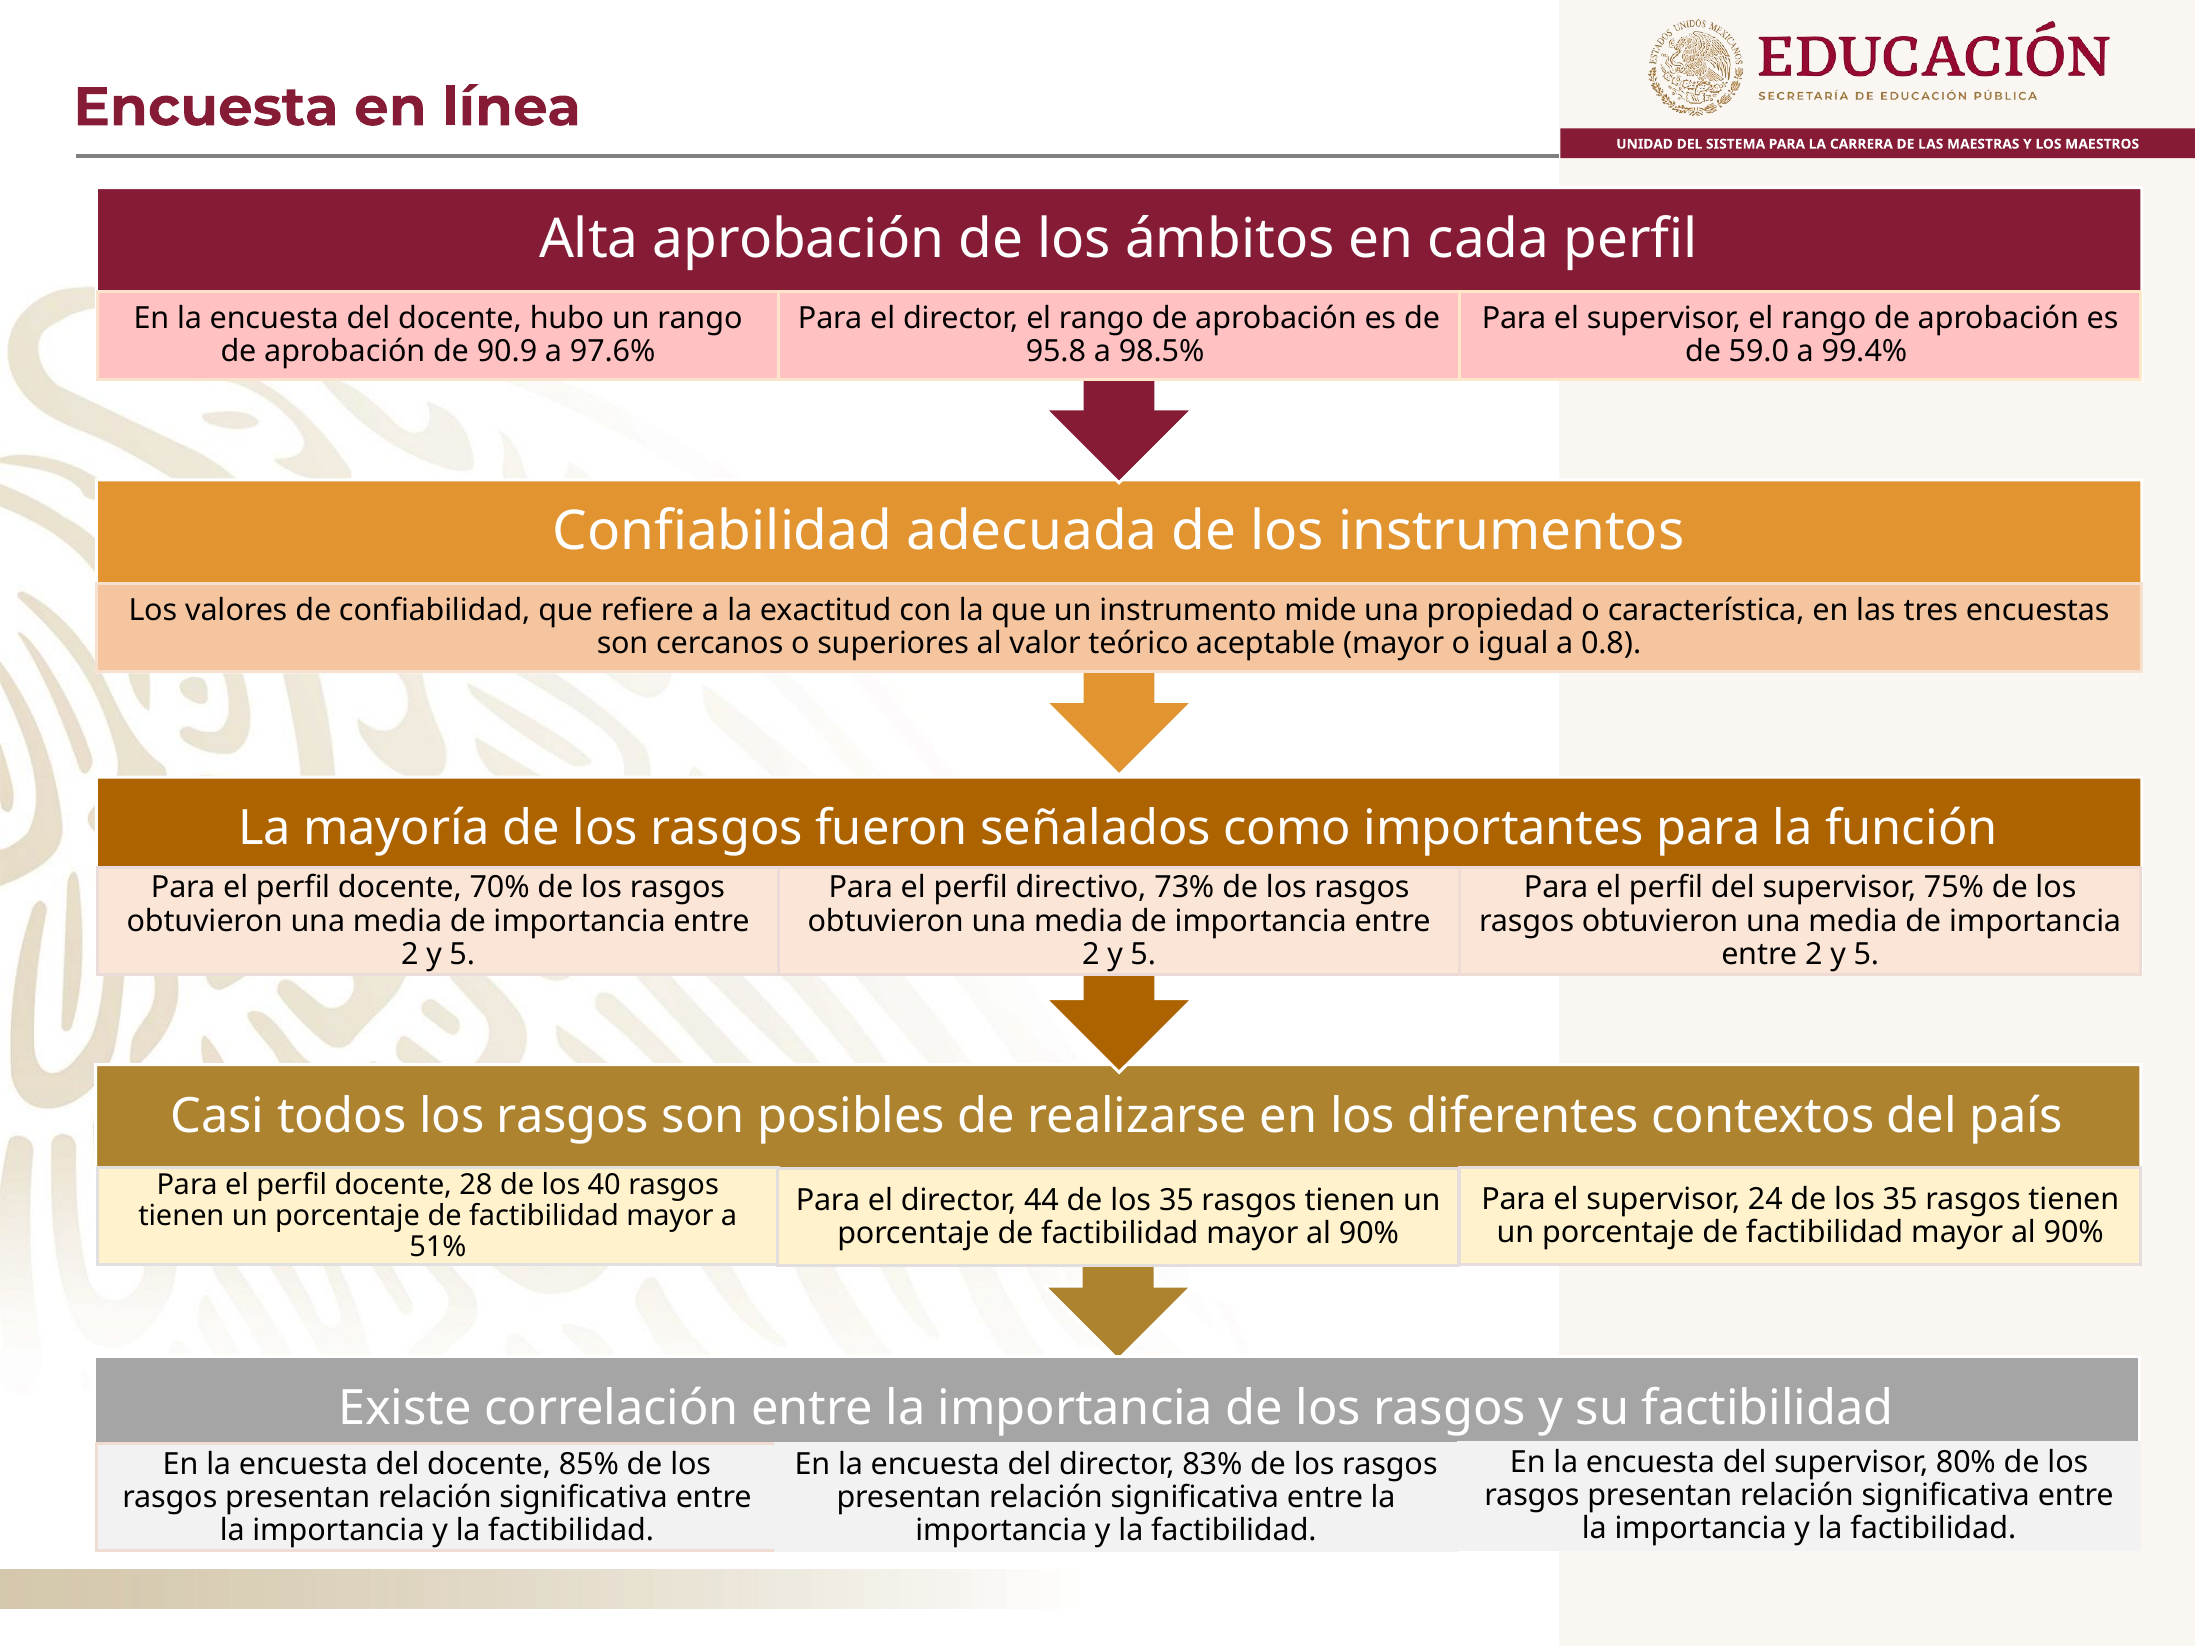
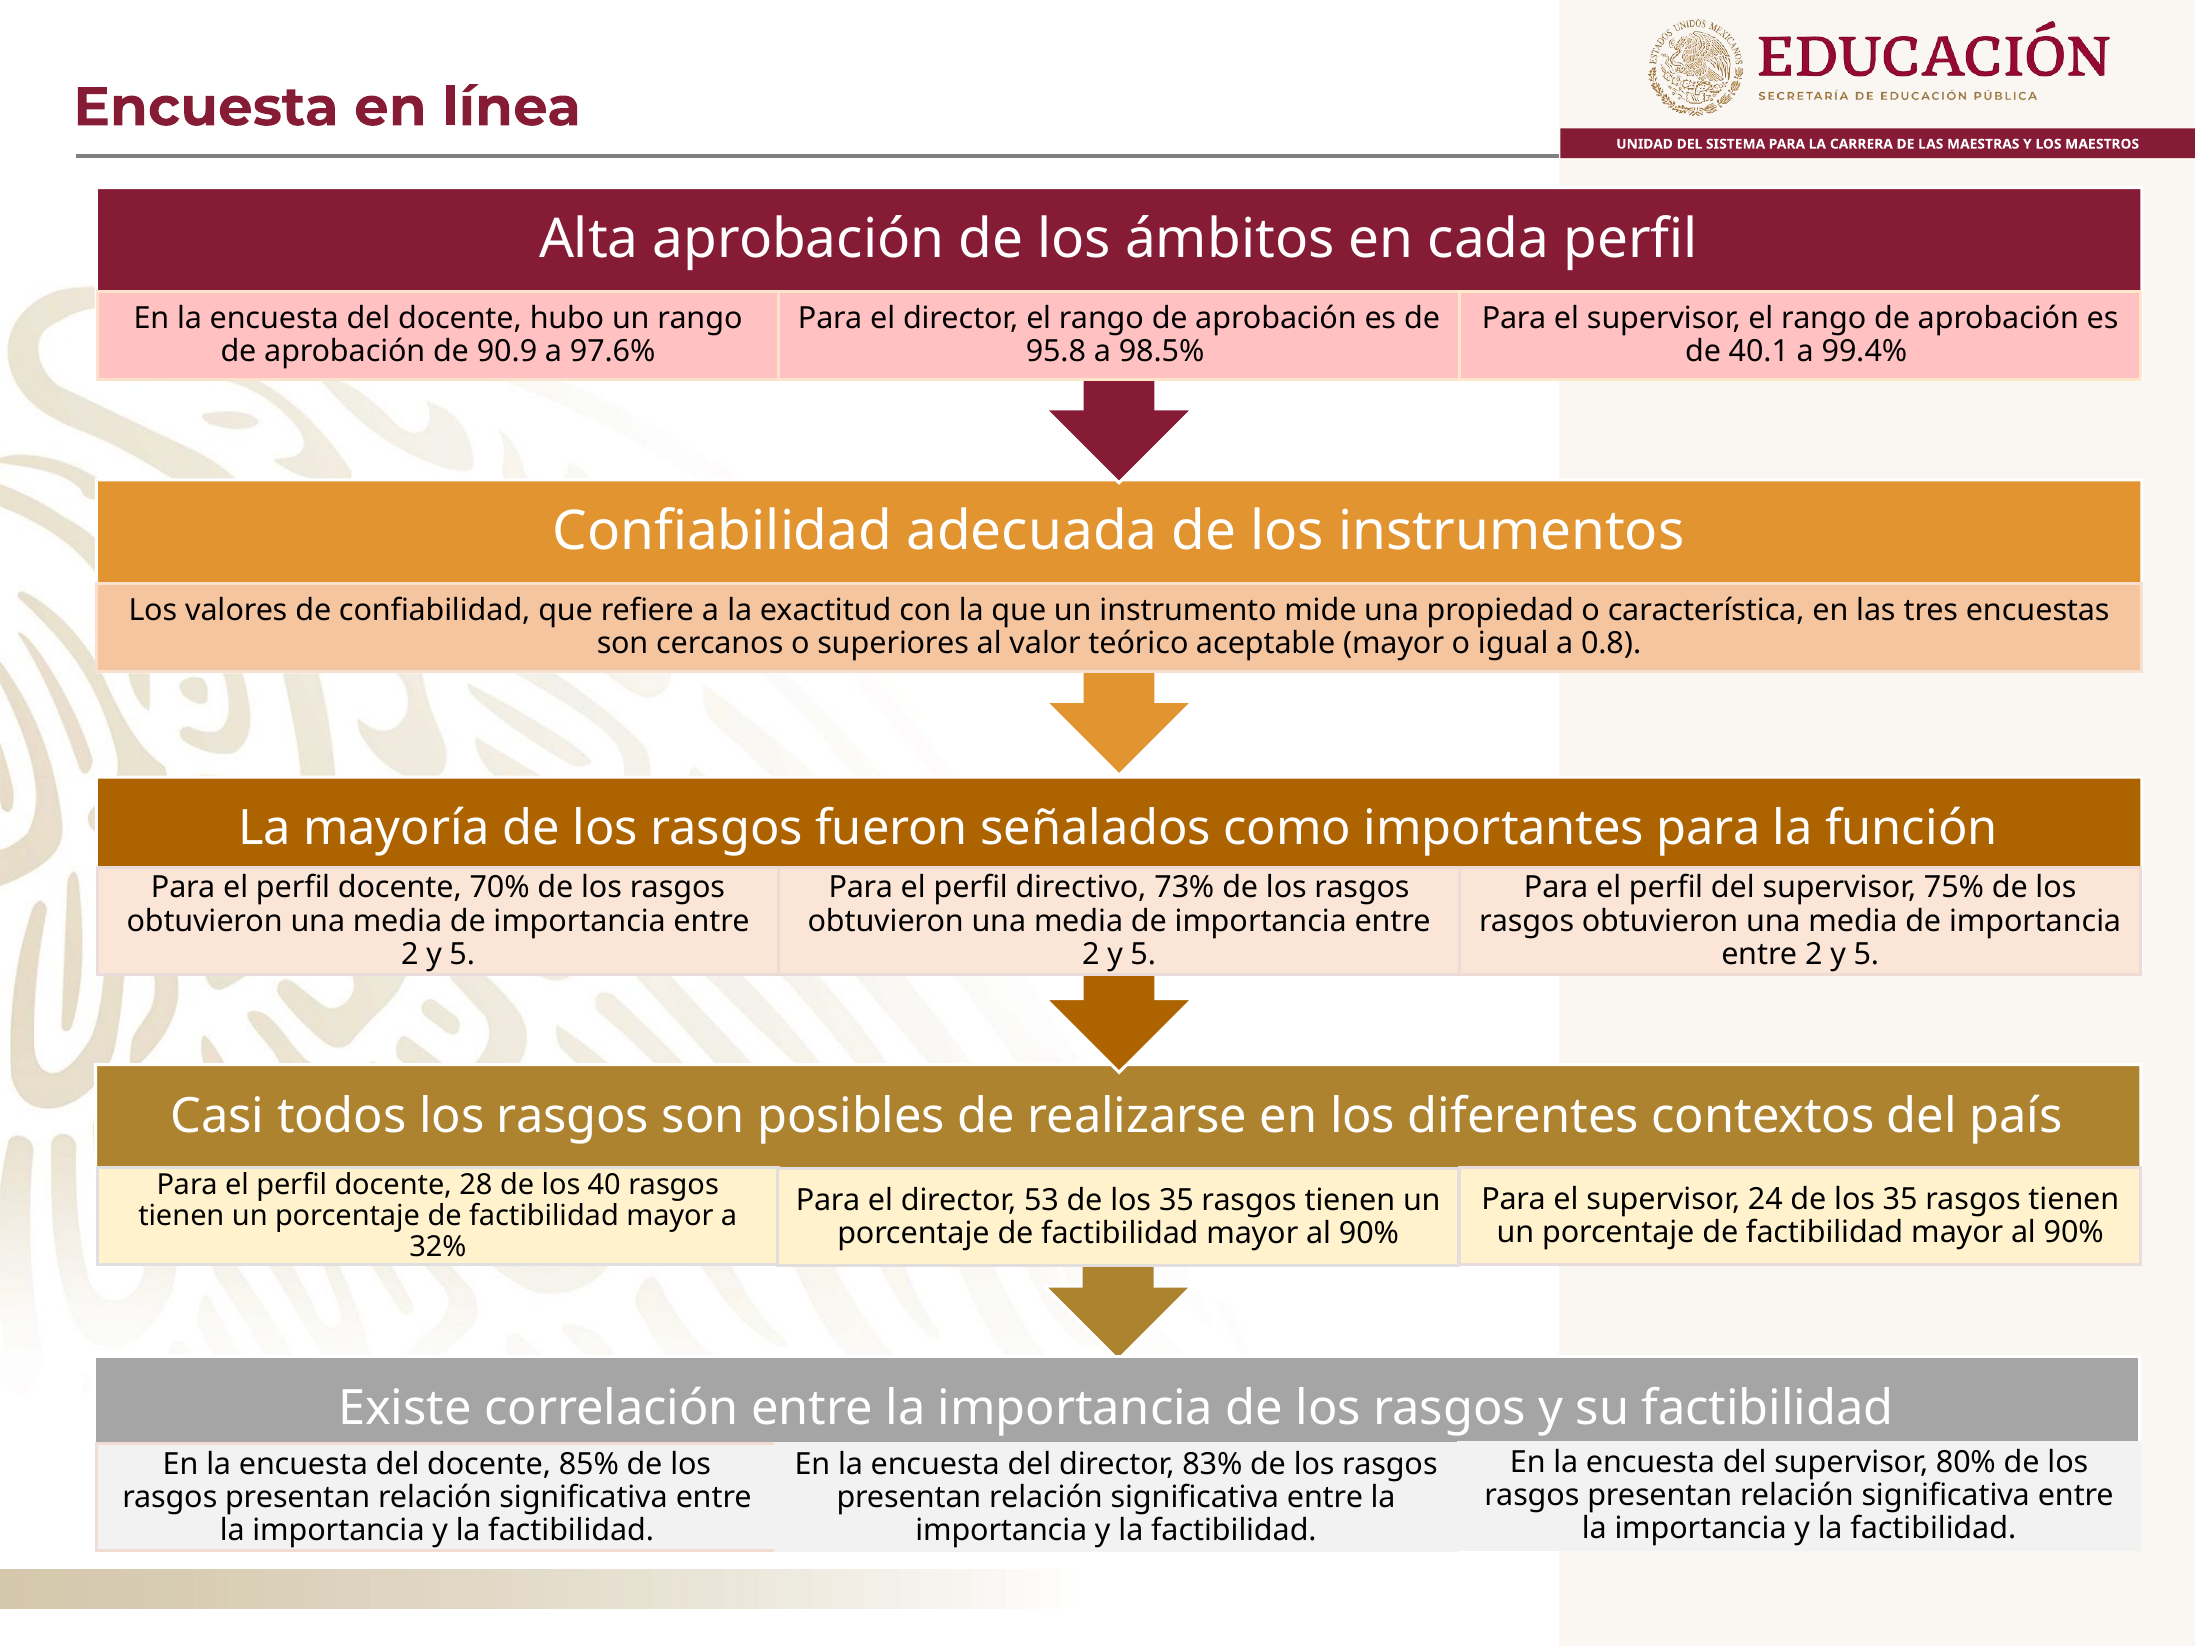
59.0: 59.0 -> 40.1
44: 44 -> 53
51%: 51% -> 32%
